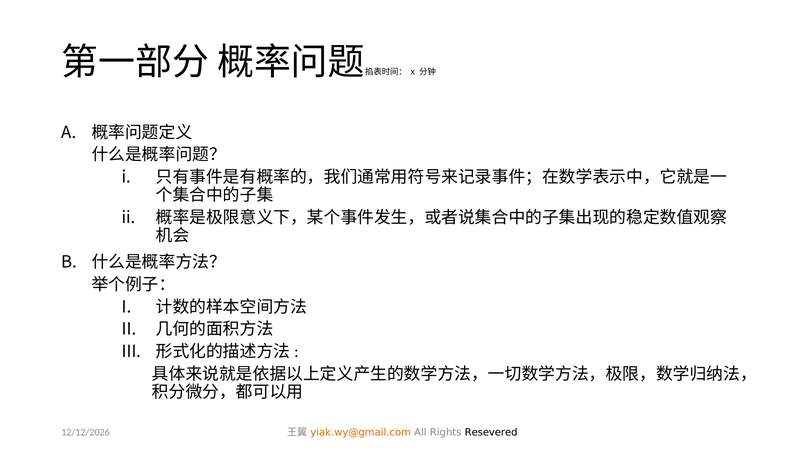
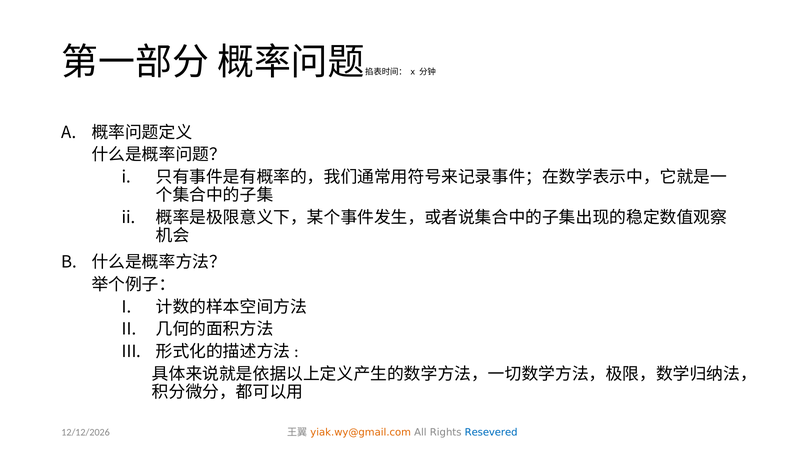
Resevered colour: black -> blue
